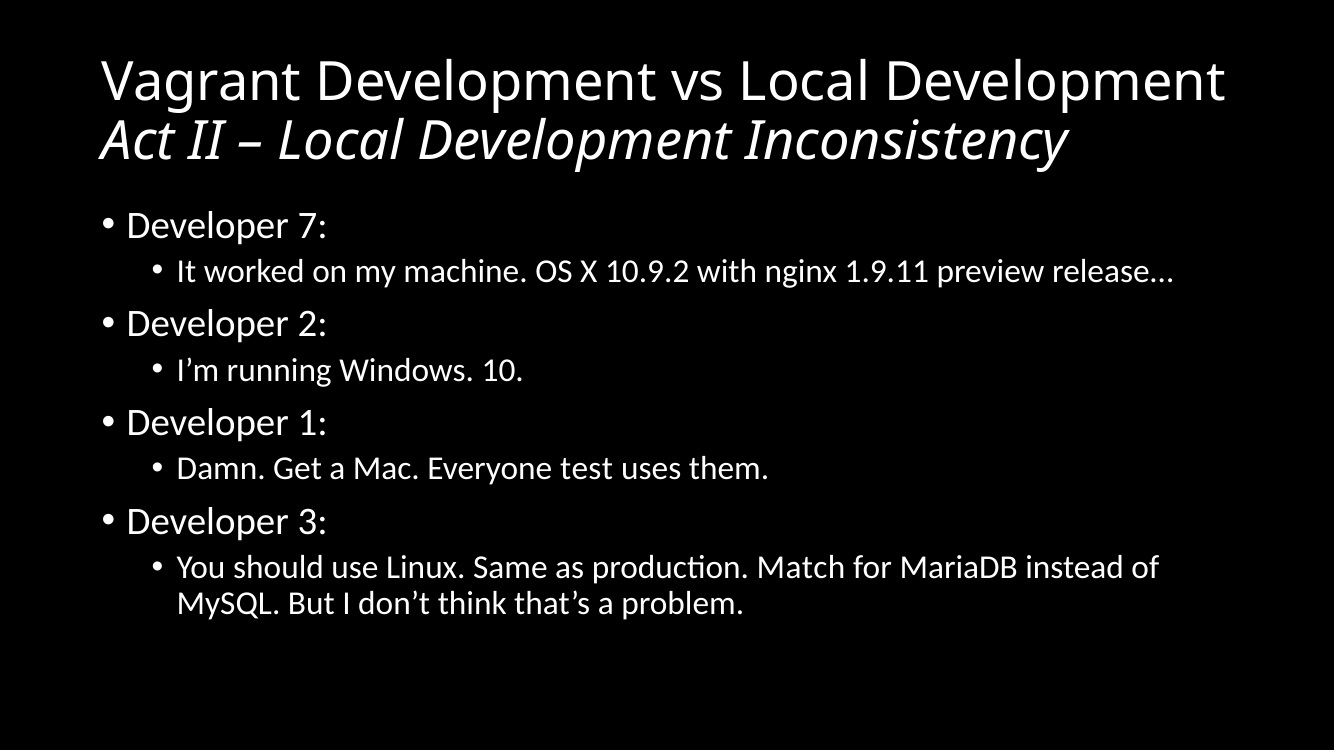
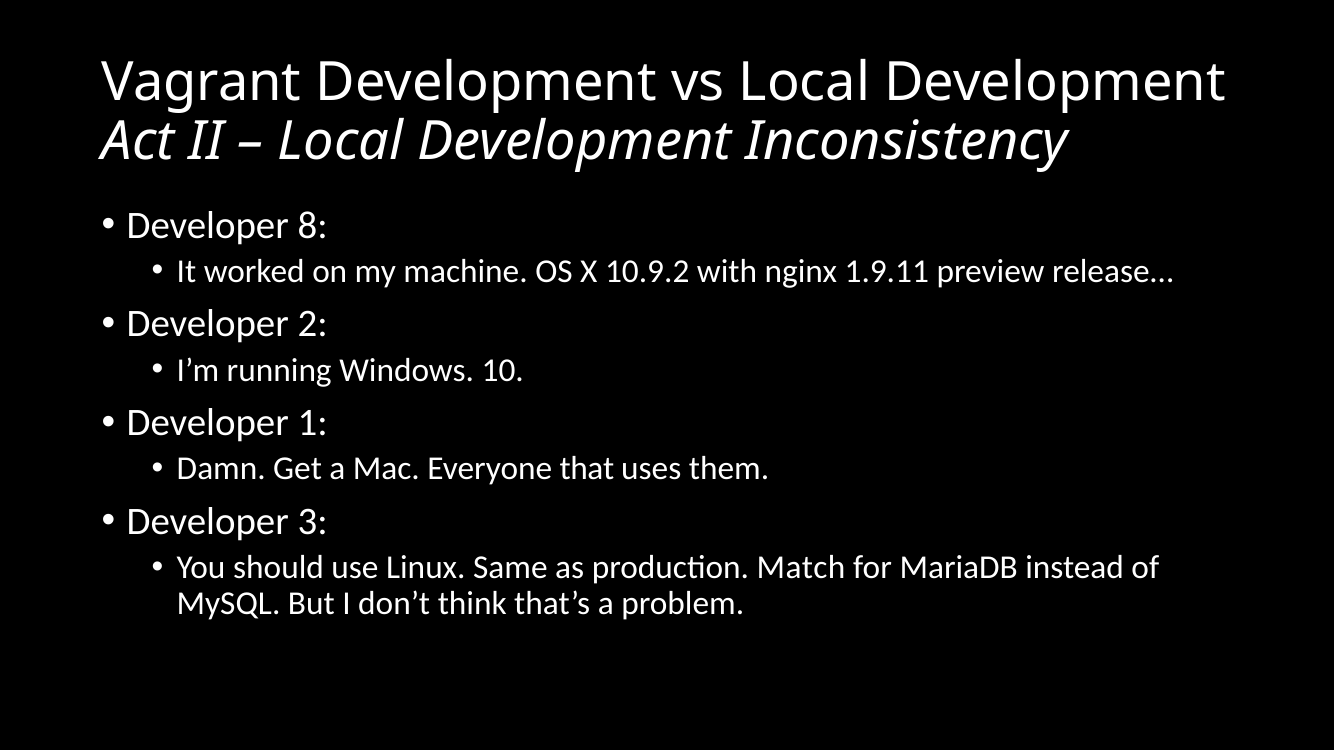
7: 7 -> 8
test: test -> that
